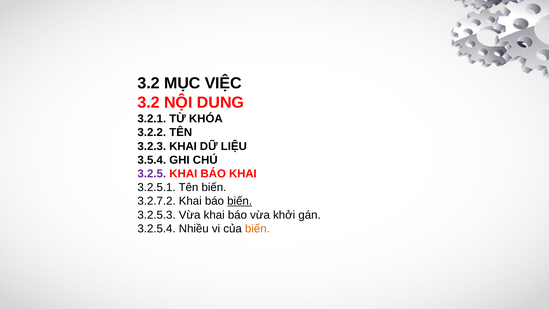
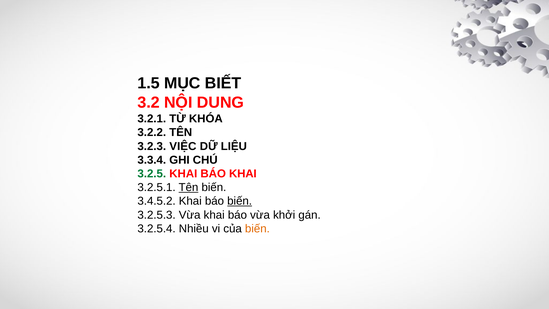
3.2 at (149, 83): 3.2 -> 1.5
VIỆC: VIỆC -> BIẾT
3.2.3 KHAI: KHAI -> VIỆC
3.5.4: 3.5.4 -> 3.3.4
3.2.5 colour: purple -> green
Tên at (188, 187) underline: none -> present
3.2.7.2: 3.2.7.2 -> 3.4.5.2
